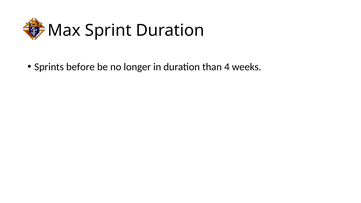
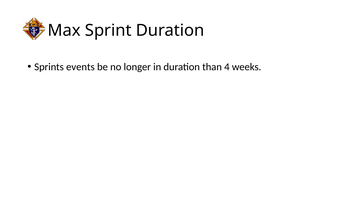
before: before -> events
